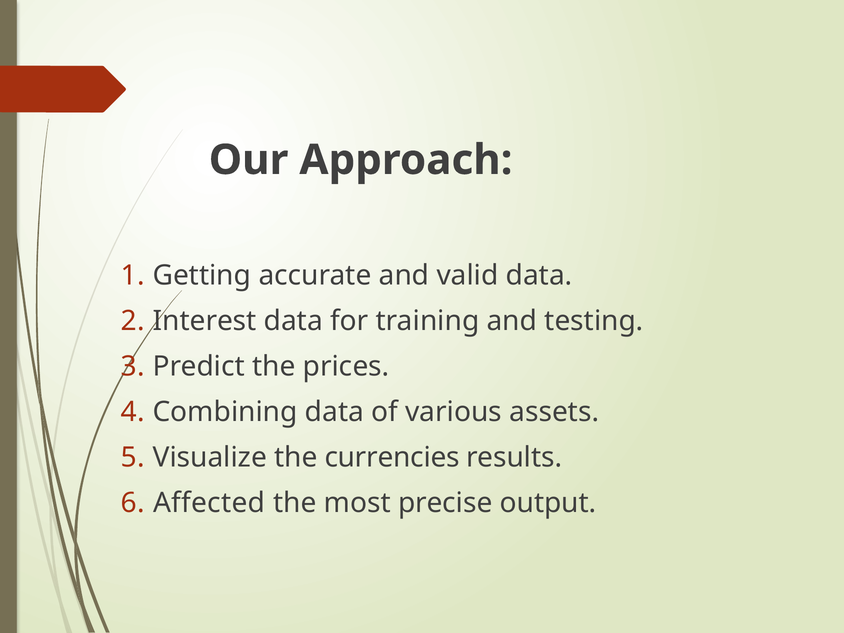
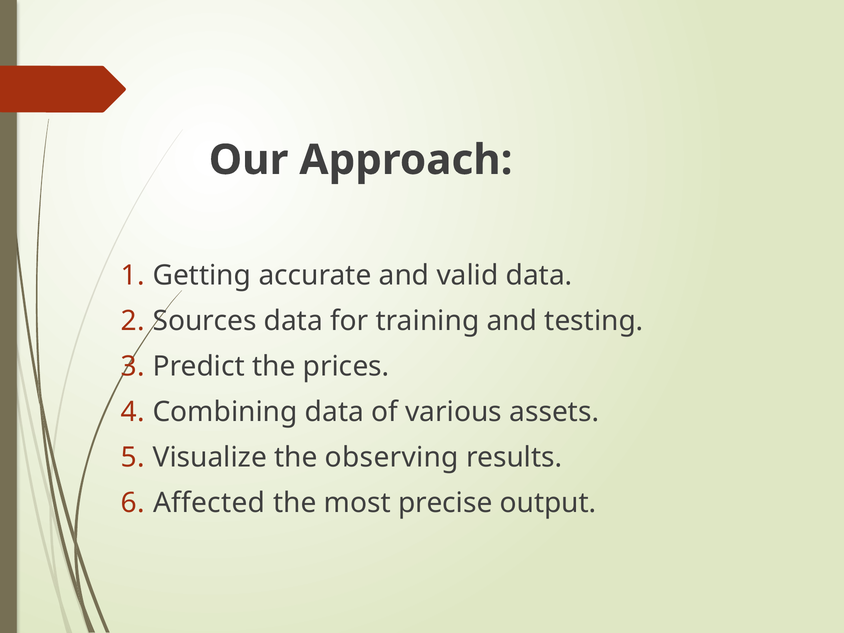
Interest: Interest -> Sources
currencies: currencies -> observing
